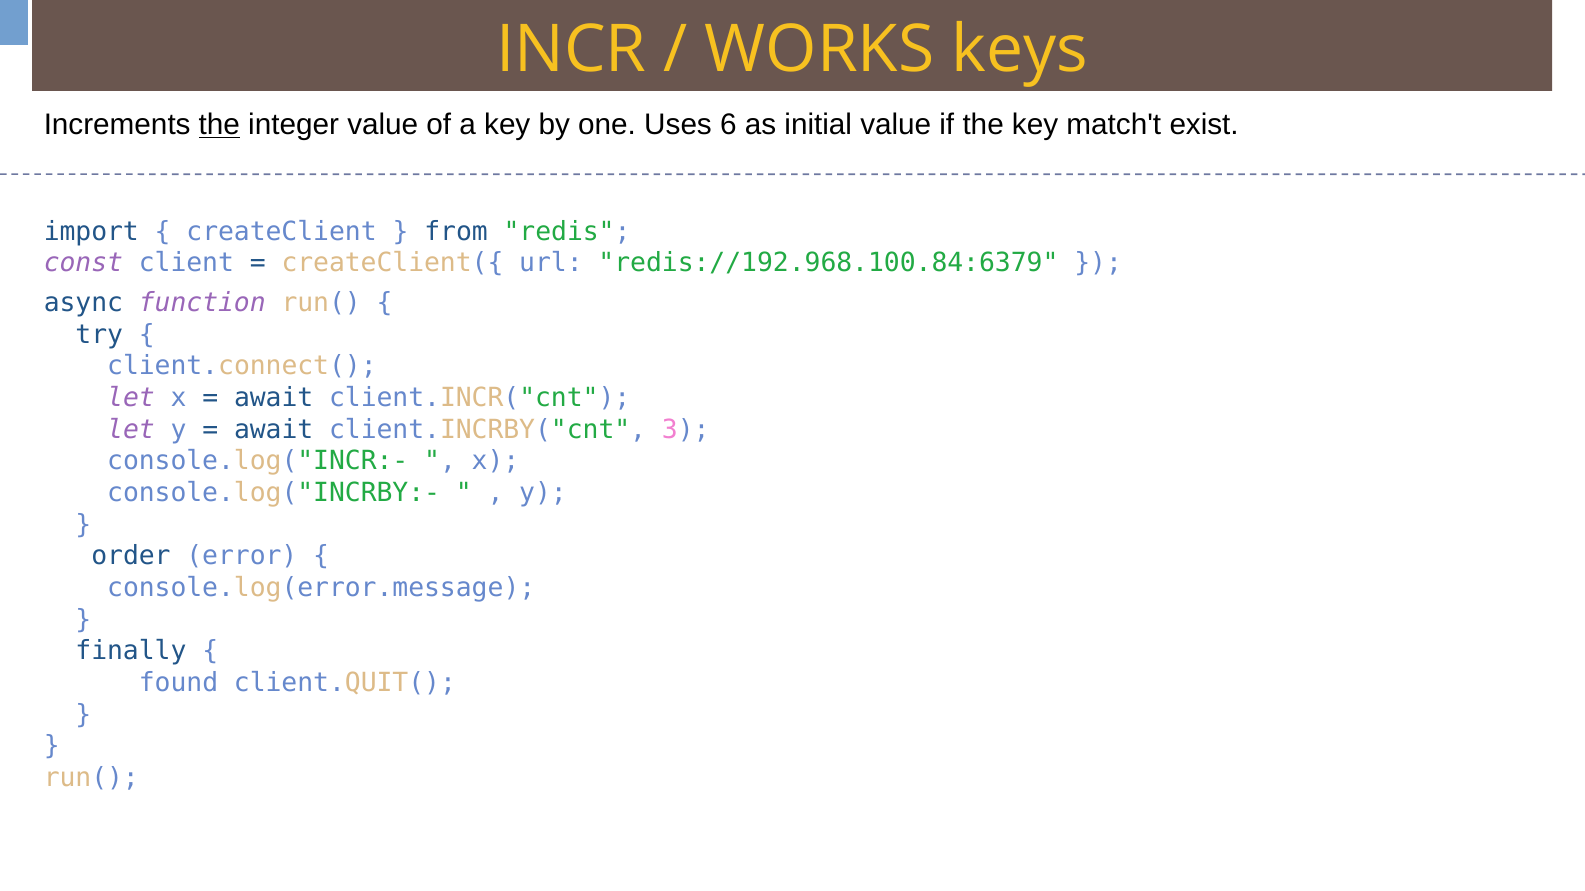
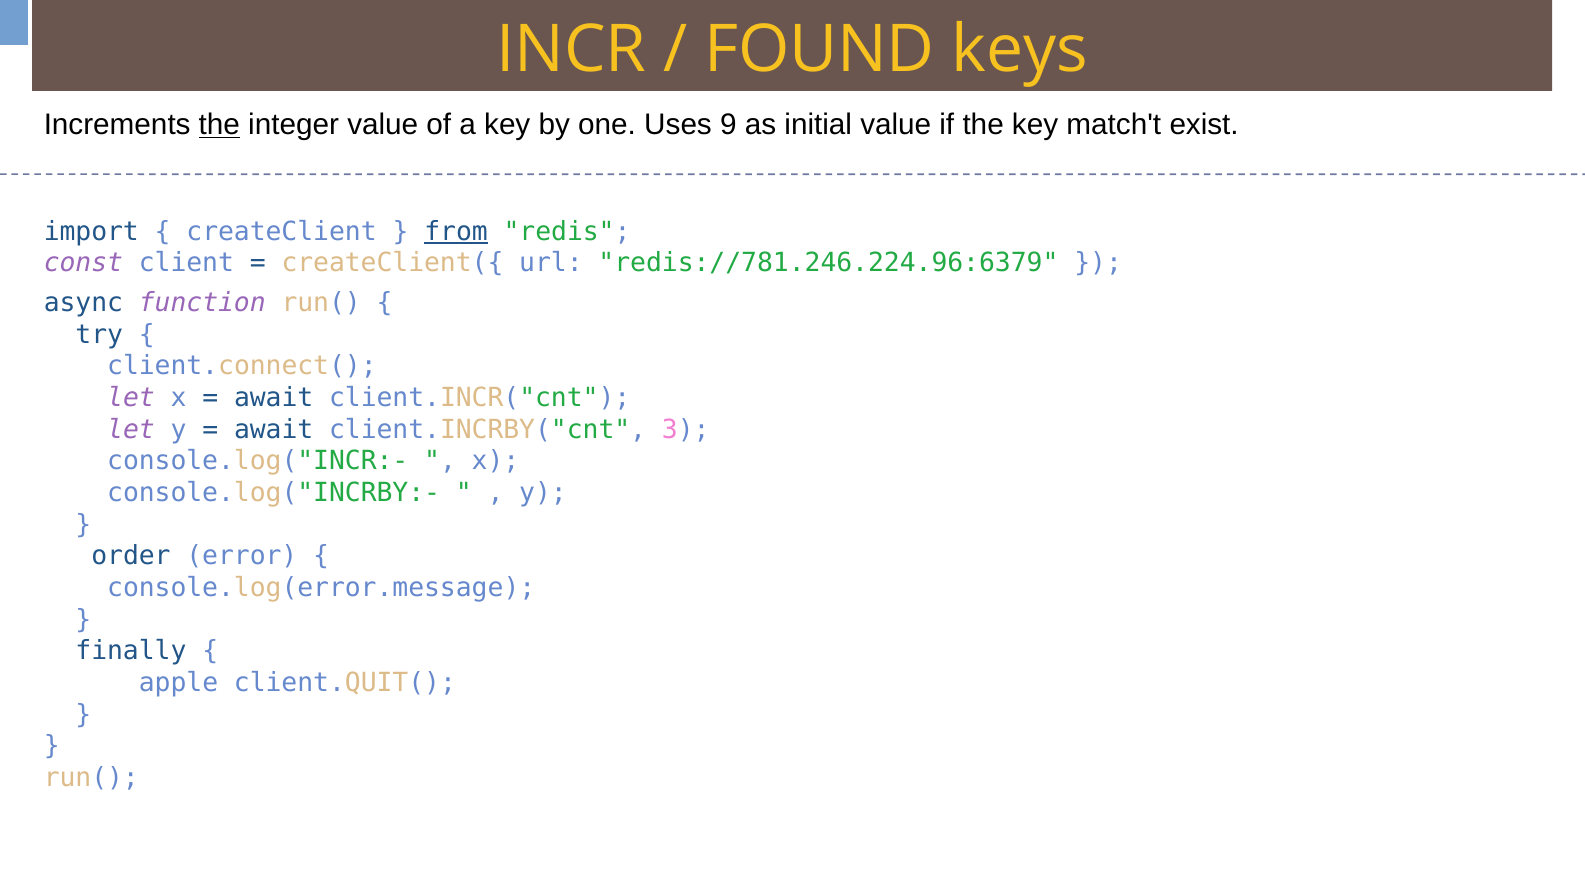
WORKS: WORKS -> FOUND
6: 6 -> 9
from underline: none -> present
redis://192.968.100.84:6379: redis://192.968.100.84:6379 -> redis://781.246.224.96:6379
found: found -> apple
